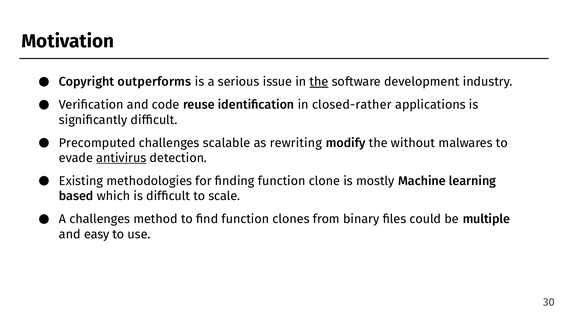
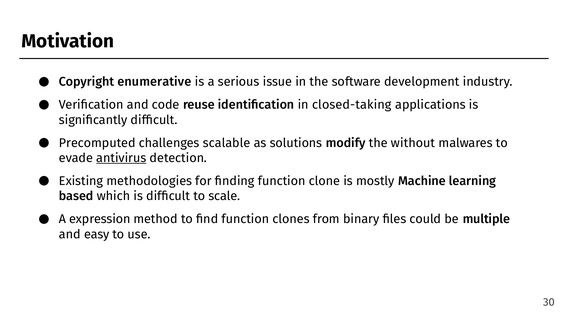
outperforms: outperforms -> enumerative
the at (319, 82) underline: present -> none
closed-rather: closed-rather -> closed-taking
rewriting: rewriting -> solutions
A challenges: challenges -> expression
